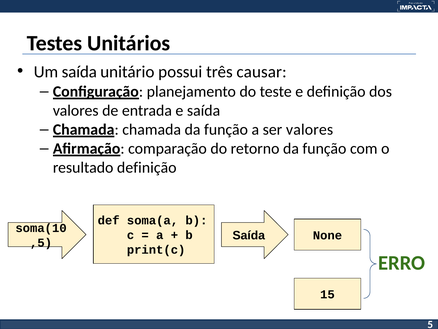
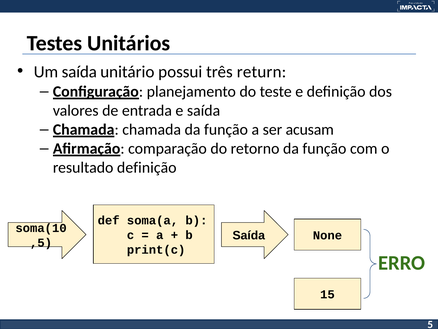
causar: causar -> return
ser valores: valores -> acusam
